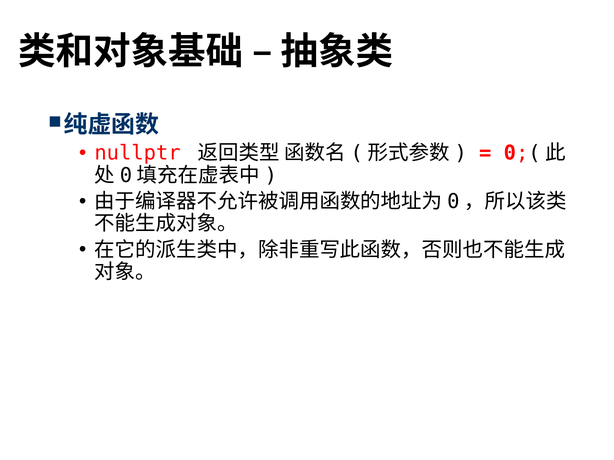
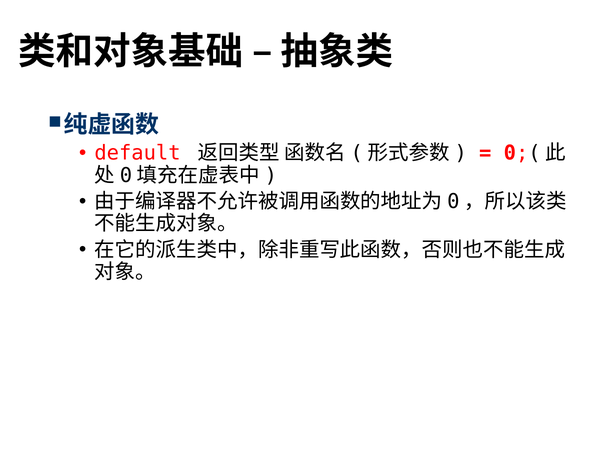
nullptr: nullptr -> default
